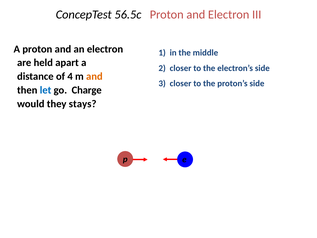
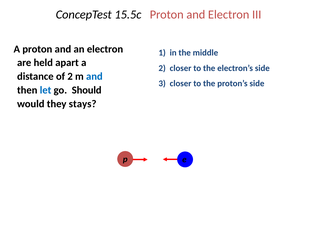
56.5c: 56.5c -> 15.5c
of 4: 4 -> 2
and at (94, 76) colour: orange -> blue
Charge: Charge -> Should
